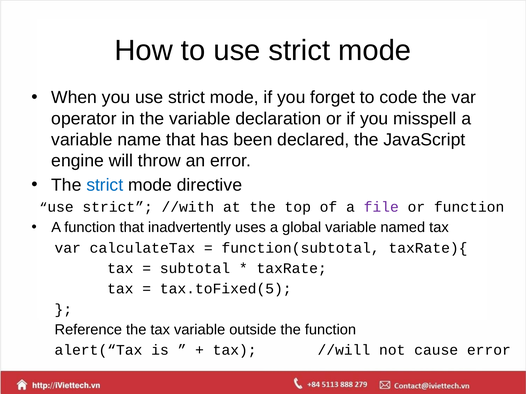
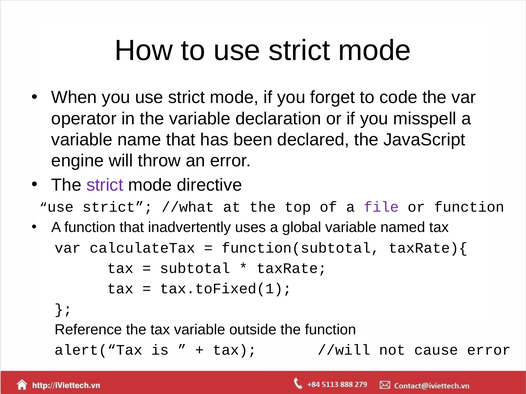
strict at (105, 185) colour: blue -> purple
//with: //with -> //what
tax.toFixed(5: tax.toFixed(5 -> tax.toFixed(1
